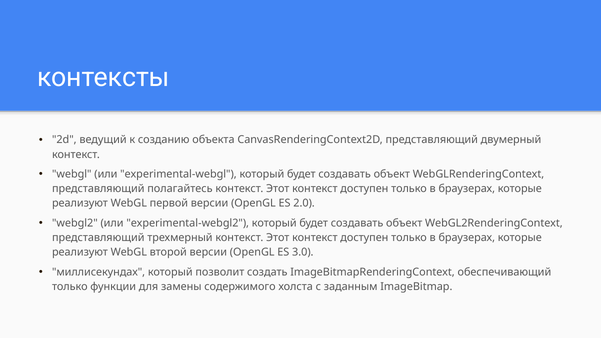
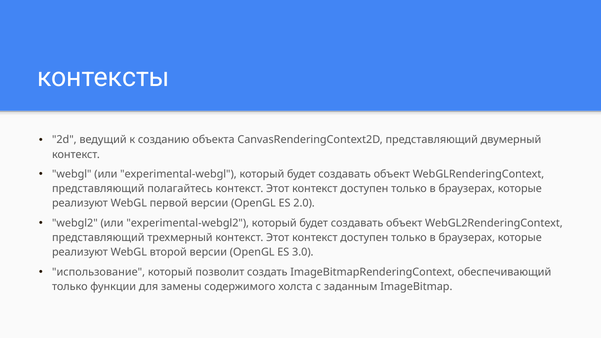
миллисекундах: миллисекундах -> использование
